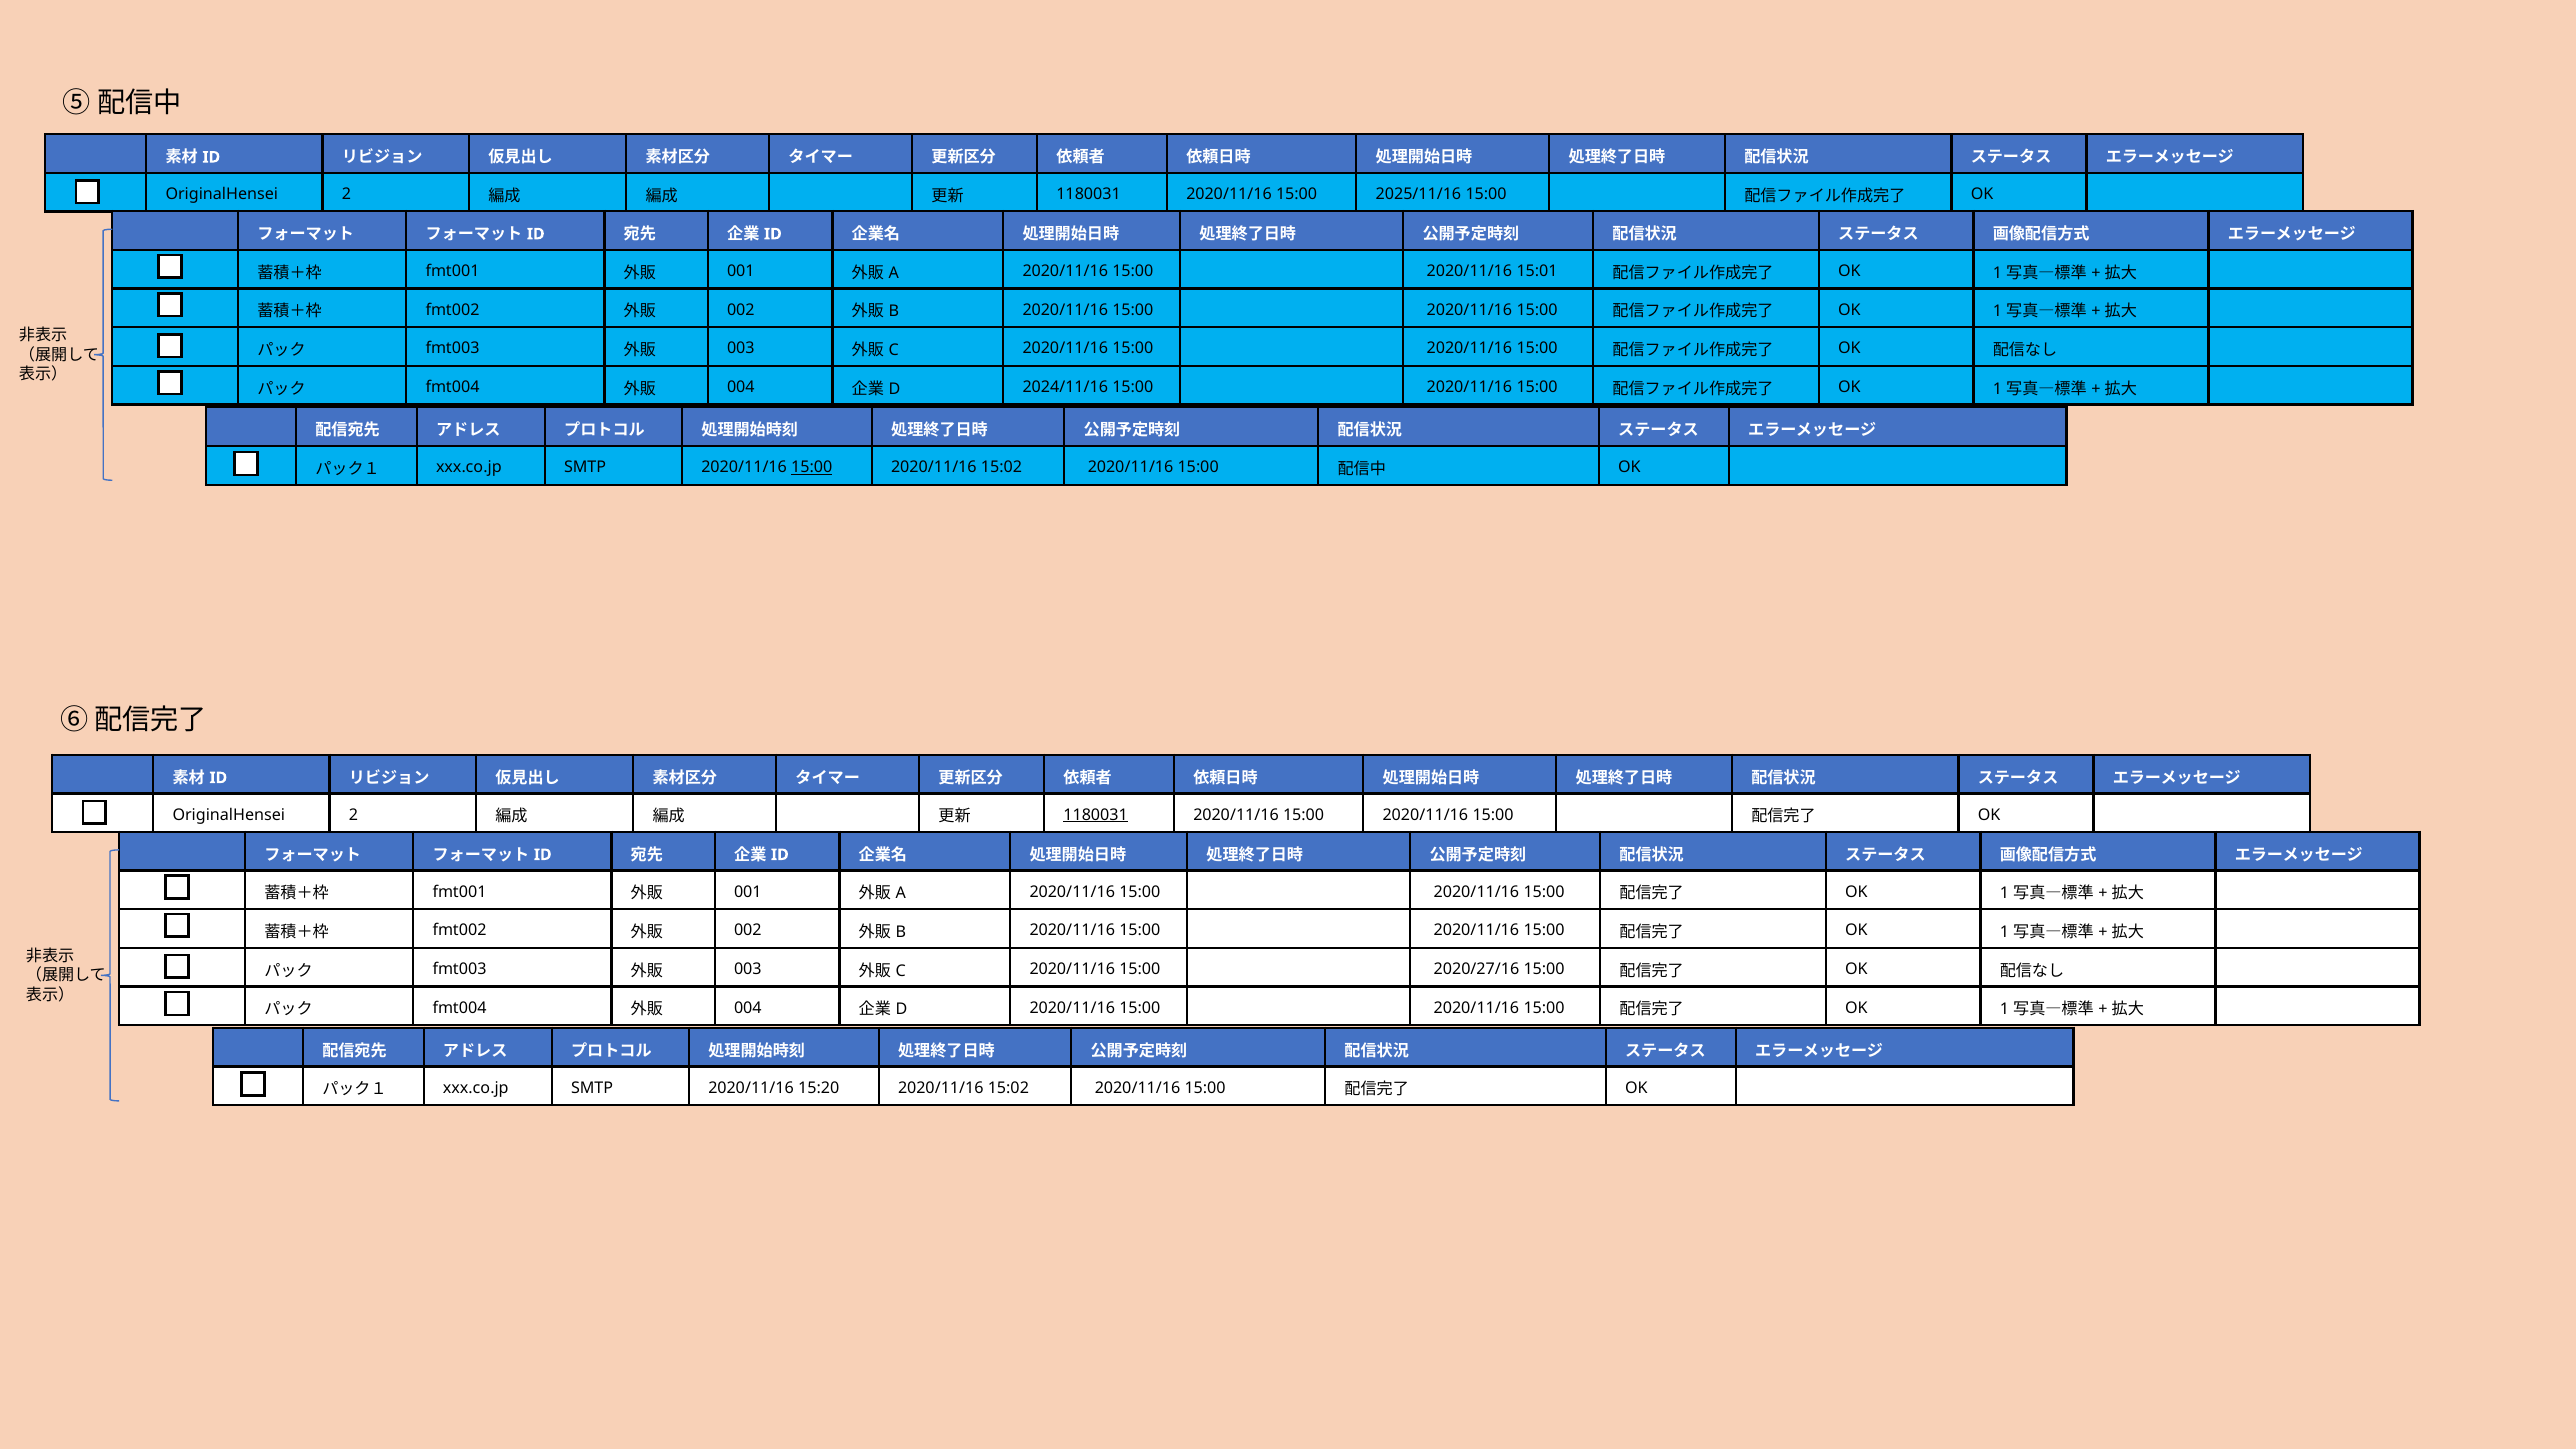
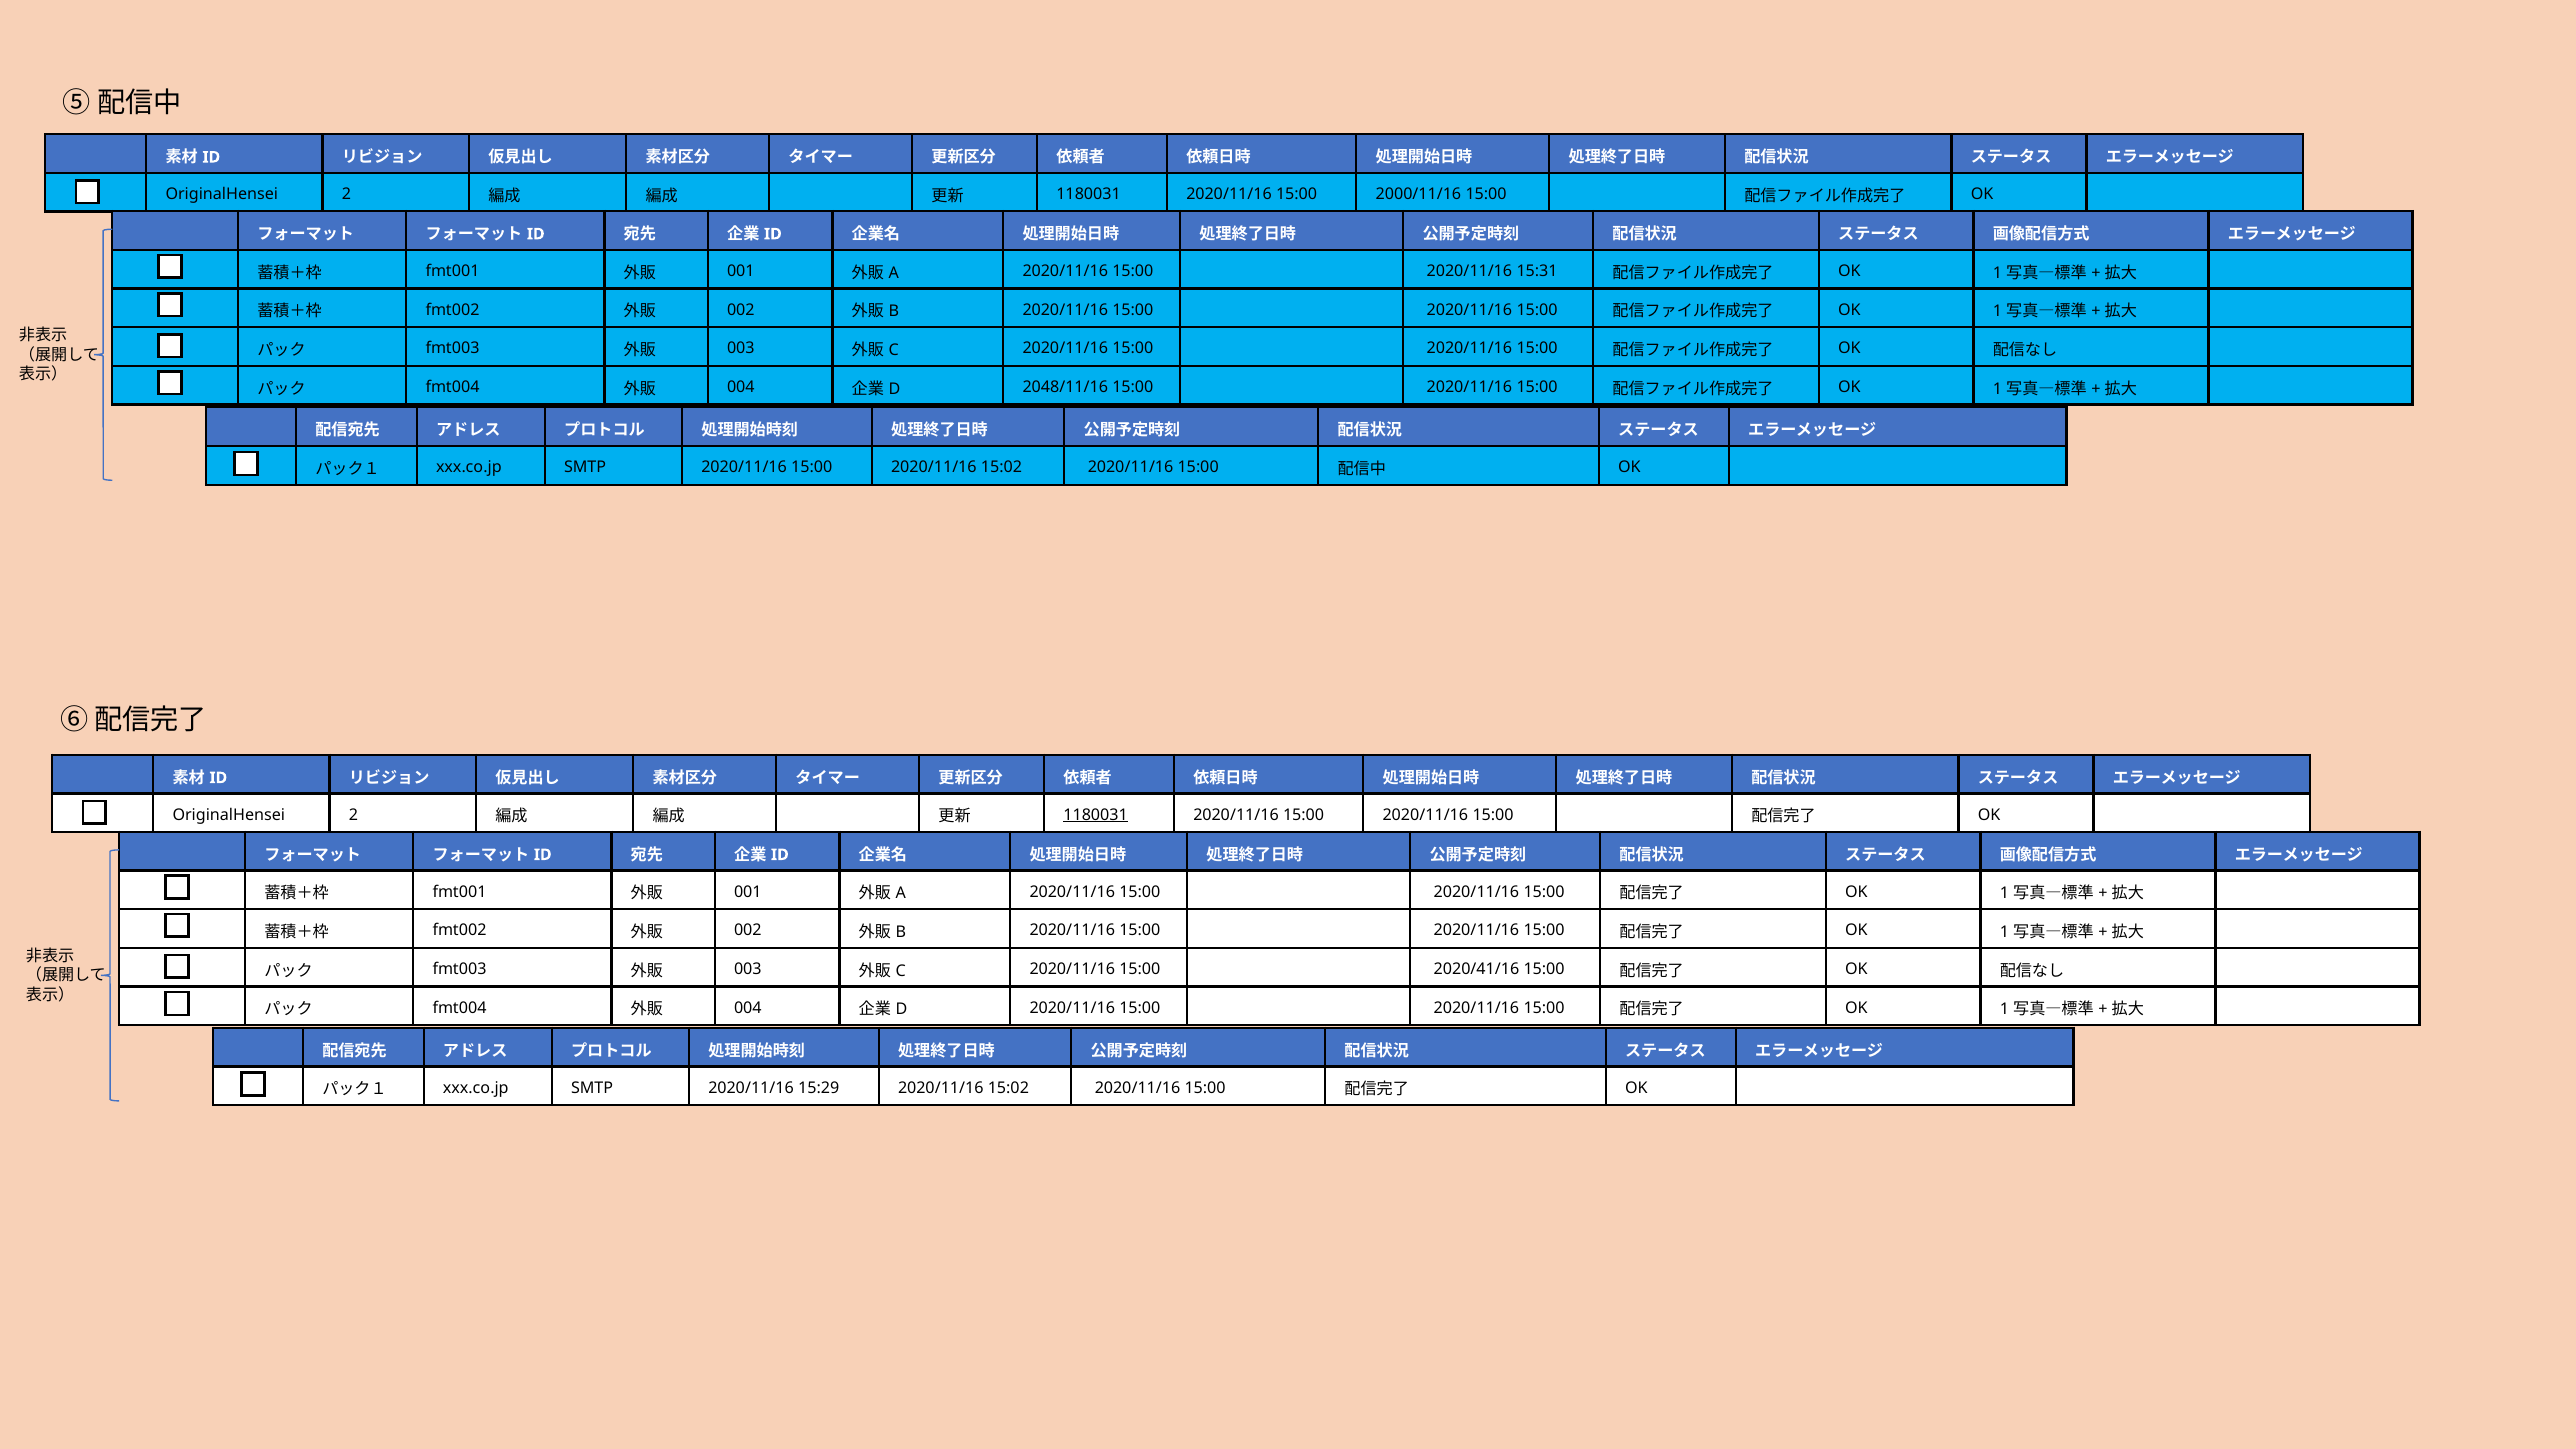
2025/11/16: 2025/11/16 -> 2000/11/16
15:01: 15:01 -> 15:31
2024/11/16: 2024/11/16 -> 2048/11/16
15:00 at (812, 467) underline: present -> none
2020/27/16: 2020/27/16 -> 2020/41/16
15:20: 15:20 -> 15:29
